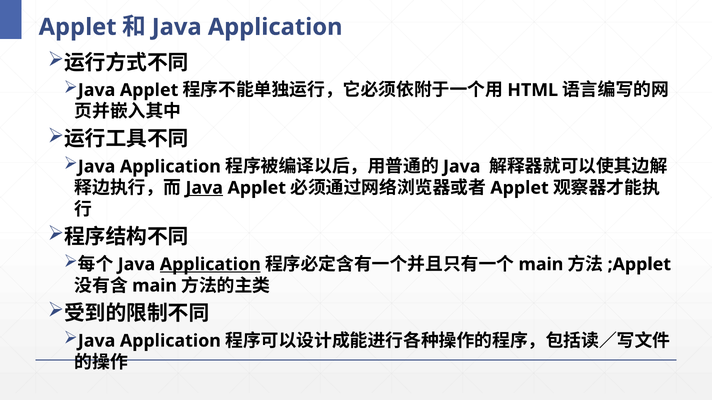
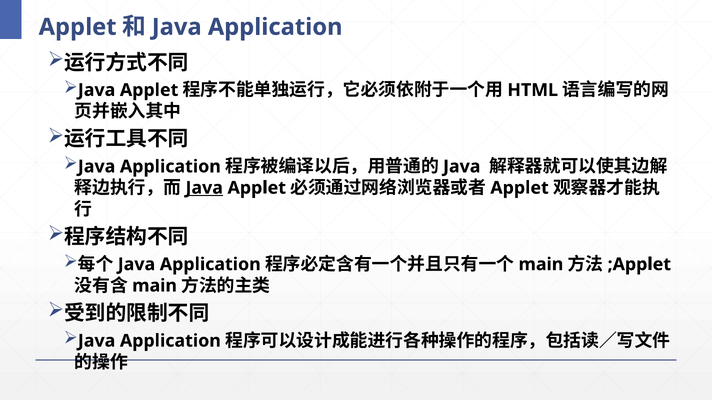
Application at (210, 265) underline: present -> none
